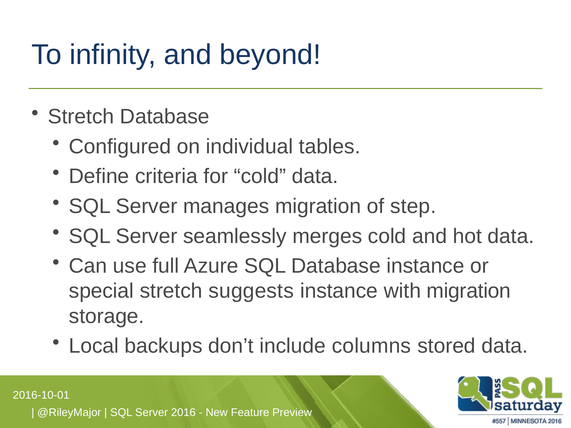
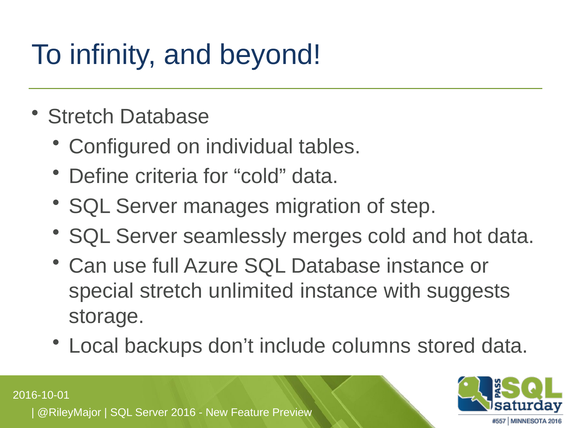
suggests: suggests -> unlimited
with migration: migration -> suggests
